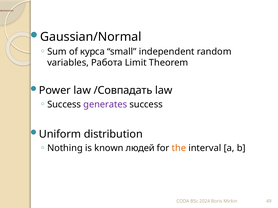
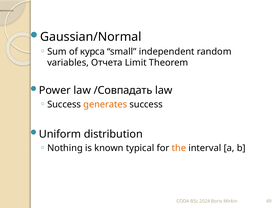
Работа: Работа -> Отчета
generates colour: purple -> orange
людей: людей -> typical
